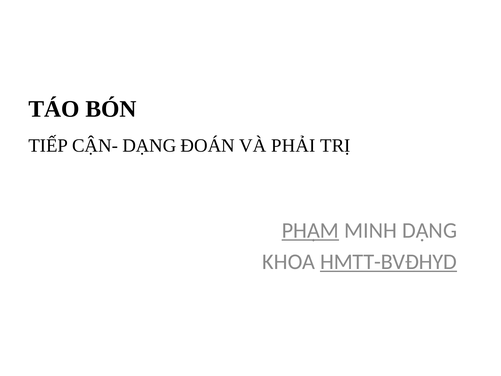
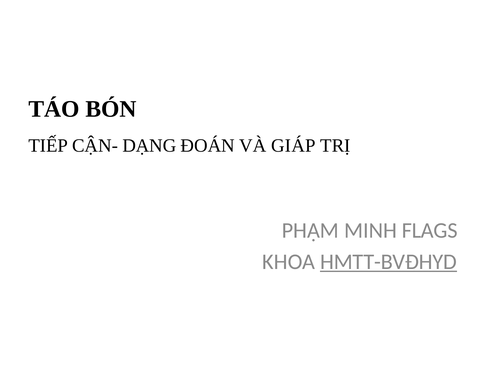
PHẢI: PHẢI -> GIÁP
PHẠM underline: present -> none
MINH DẠNG: DẠNG -> FLAGS
